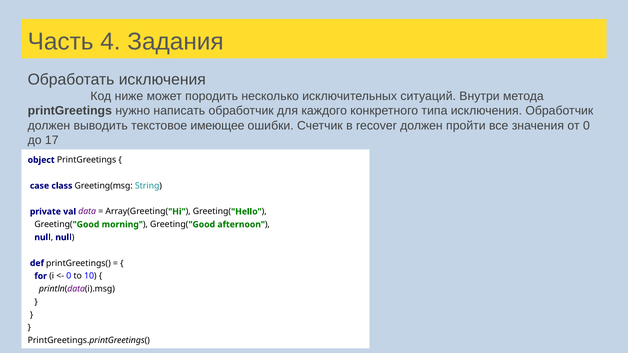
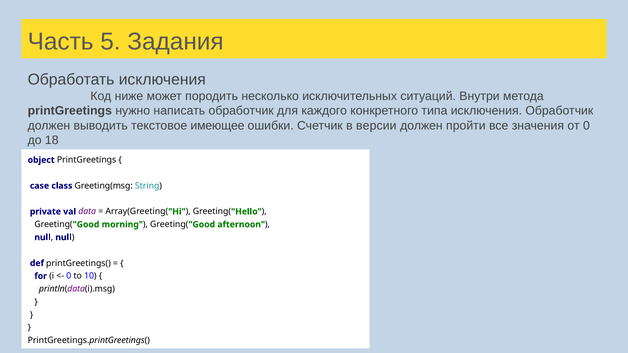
4: 4 -> 5
recover: recover -> версии
17: 17 -> 18
